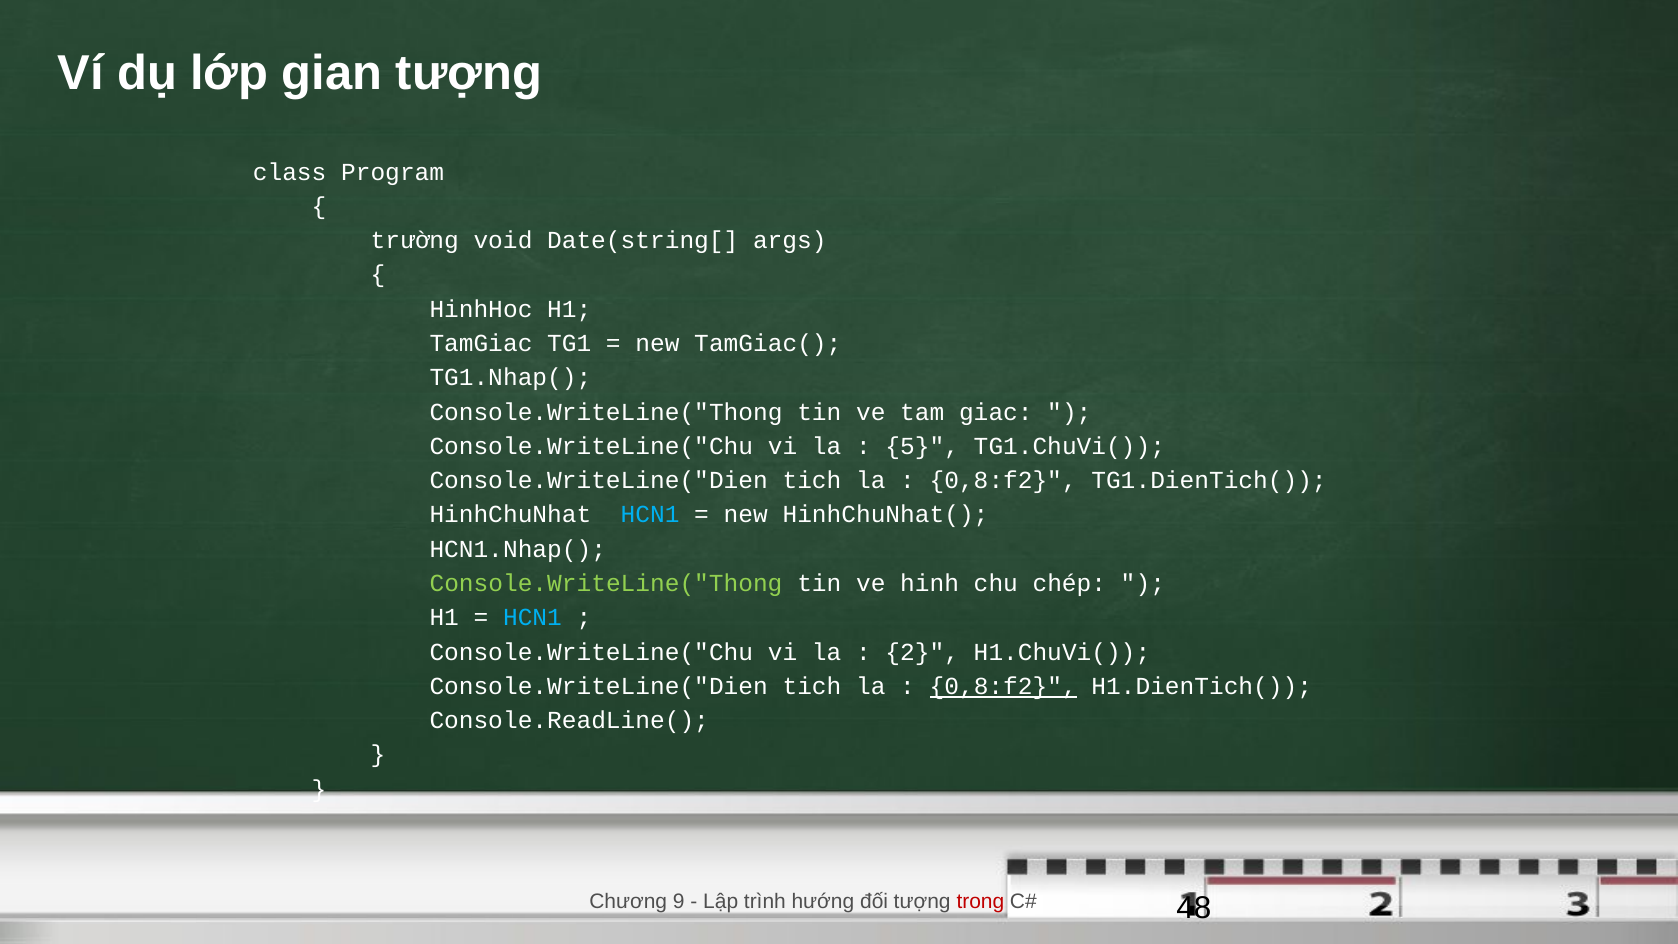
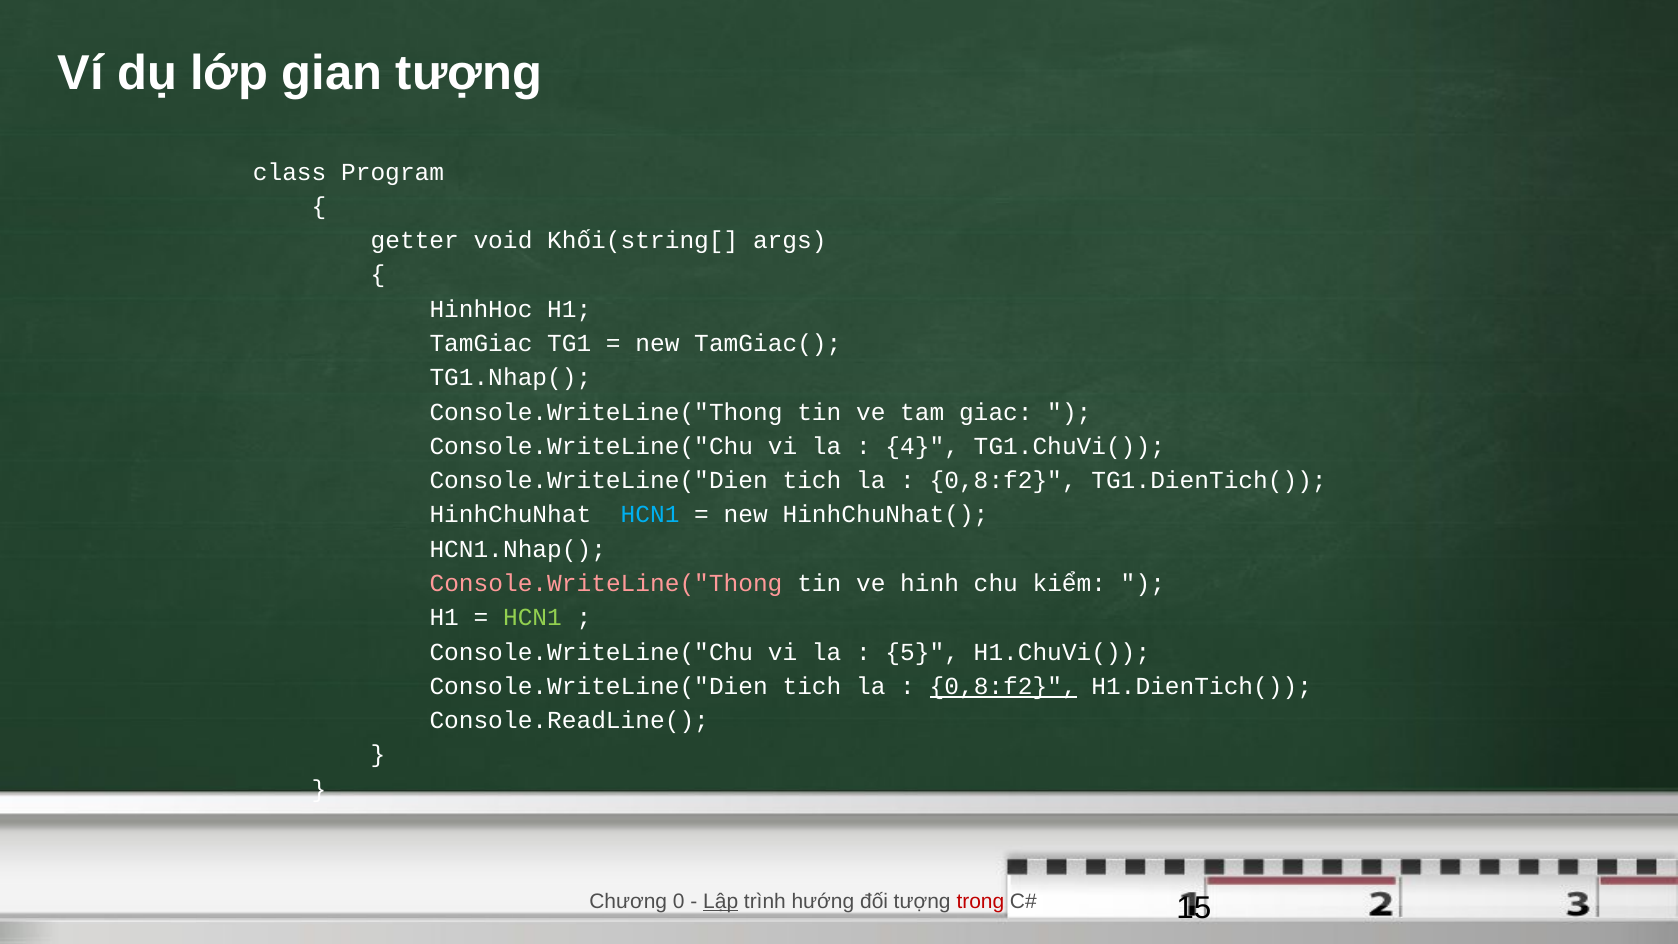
trường: trường -> getter
Date(string[: Date(string[ -> Khối(string[
5: 5 -> 4
Console.WriteLine("Thong at (606, 583) colour: light green -> pink
chép: chép -> kiểm
HCN1 at (532, 618) colour: light blue -> light green
2: 2 -> 5
9: 9 -> 0
Lập underline: none -> present
48: 48 -> 15
